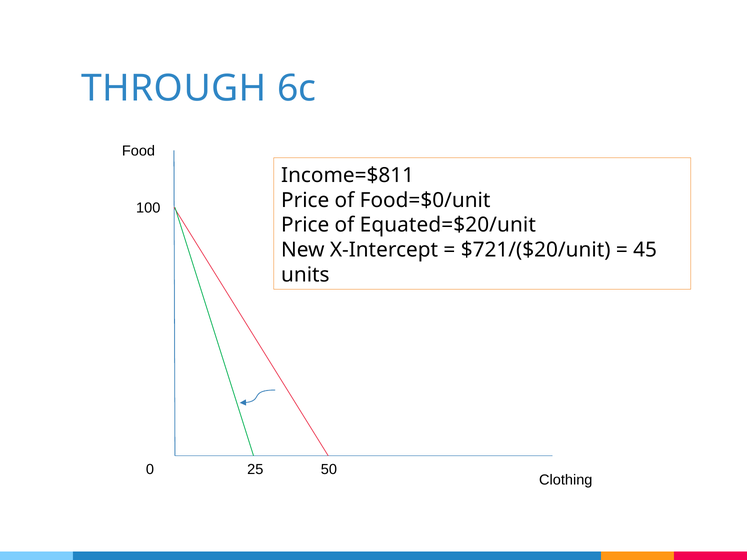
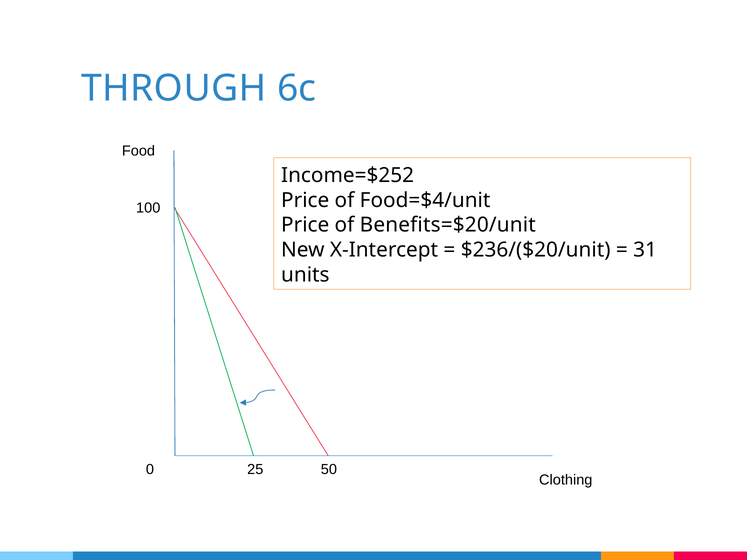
Income=$811: Income=$811 -> Income=$252
Food=$0/unit: Food=$0/unit -> Food=$4/unit
Equated=$20/unit: Equated=$20/unit -> Benefits=$20/unit
$721/($20/unit: $721/($20/unit -> $236/($20/unit
45: 45 -> 31
